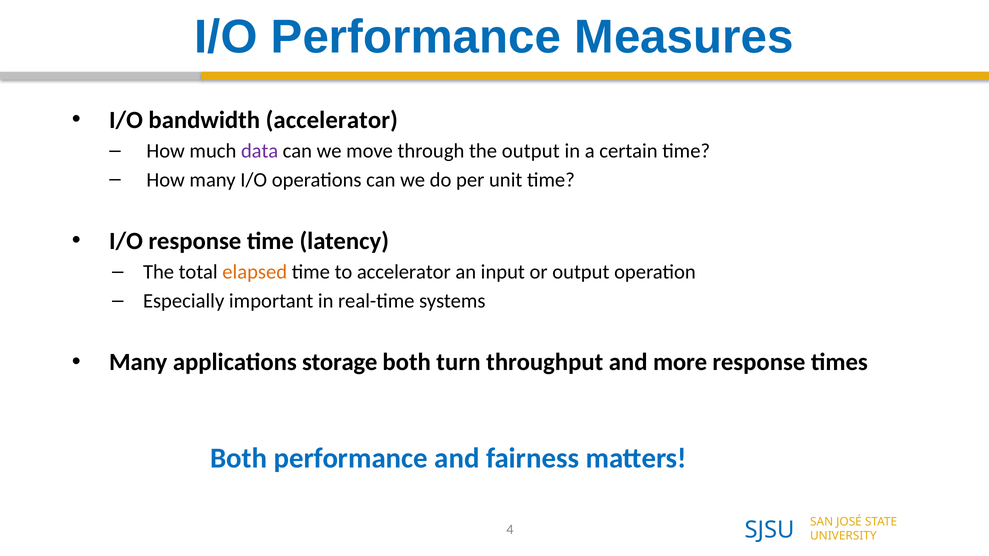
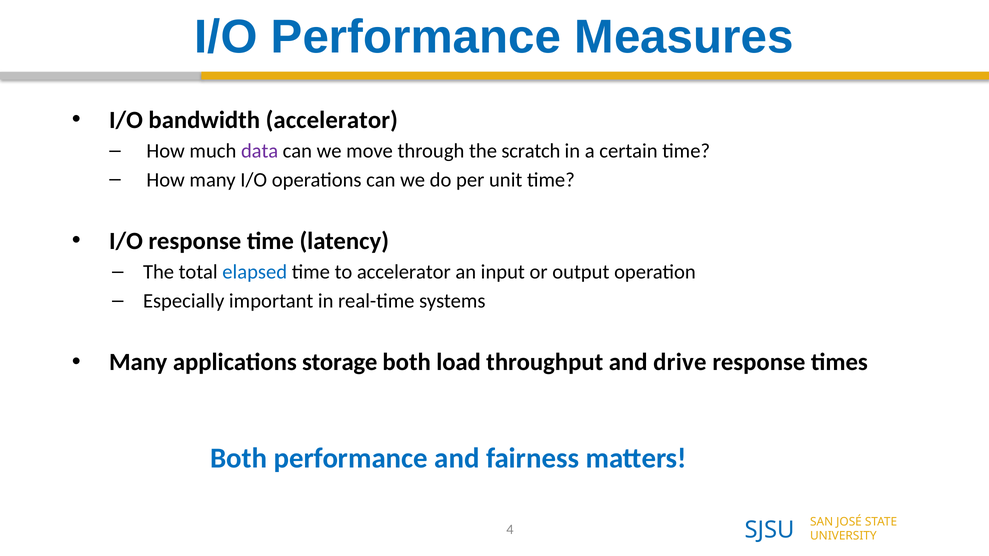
the output: output -> scratch
elapsed colour: orange -> blue
turn: turn -> load
more: more -> drive
